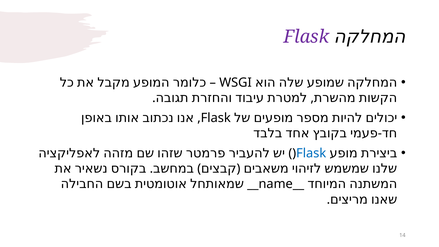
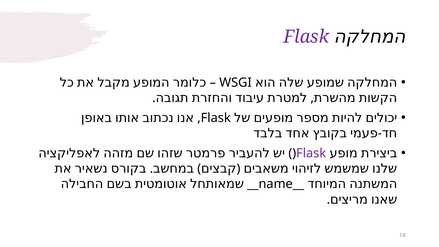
Flask at (311, 153) colour: blue -> purple
